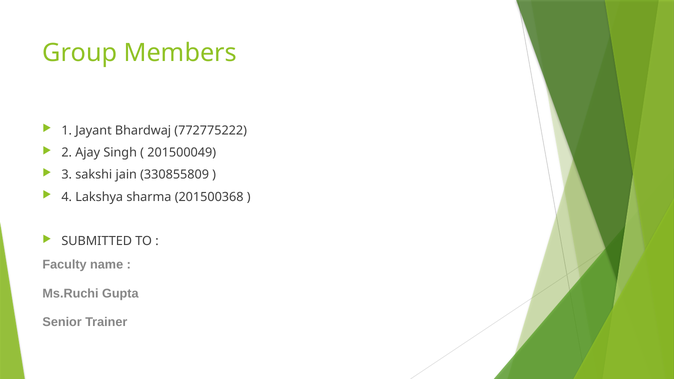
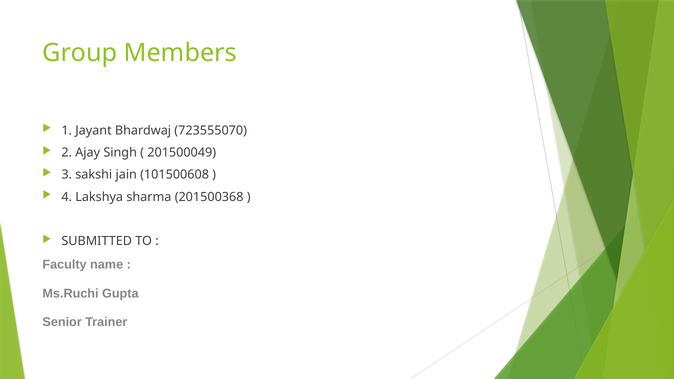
772775222: 772775222 -> 723555070
330855809: 330855809 -> 101500608
